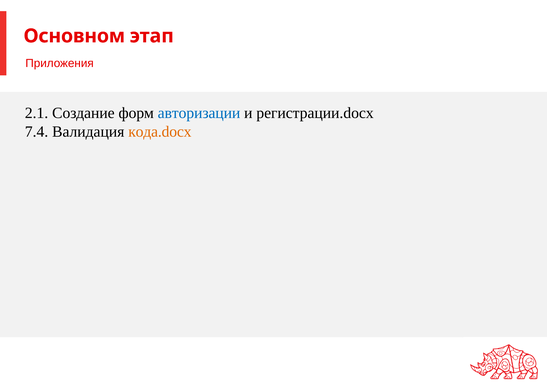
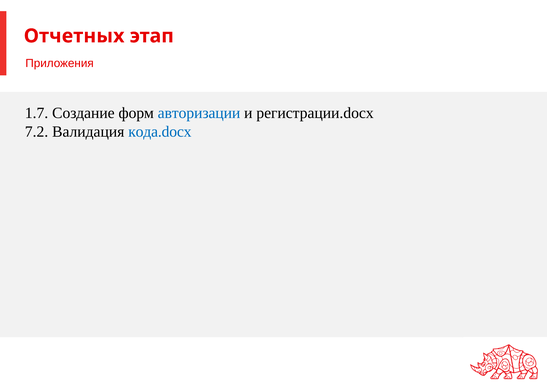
Основном: Основном -> Отчетных
2.1: 2.1 -> 1.7
7.4: 7.4 -> 7.2
кода.docx colour: orange -> blue
